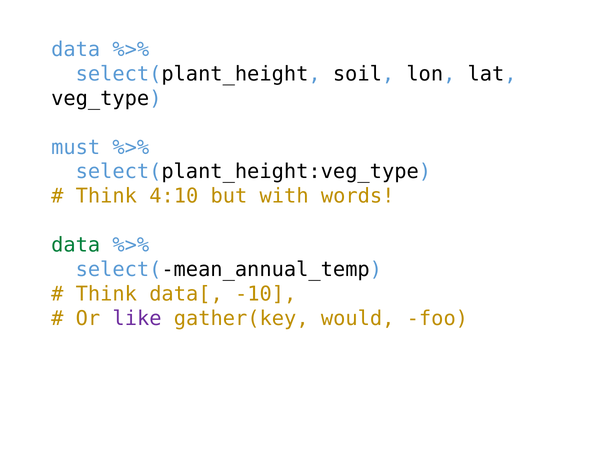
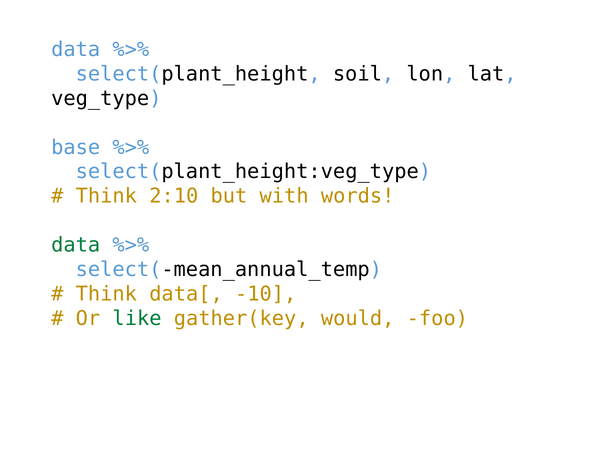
must: must -> base
4:10: 4:10 -> 2:10
like colour: purple -> green
